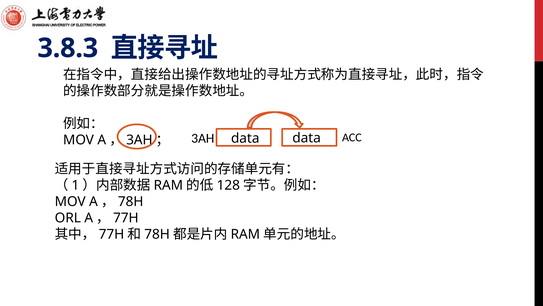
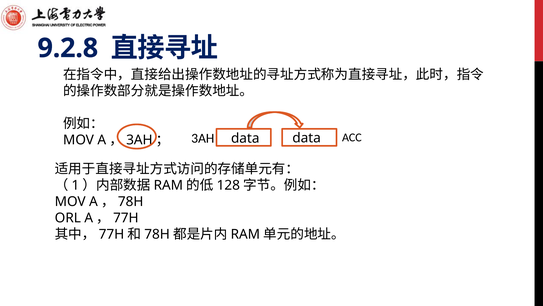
3.8.3: 3.8.3 -> 9.2.8
